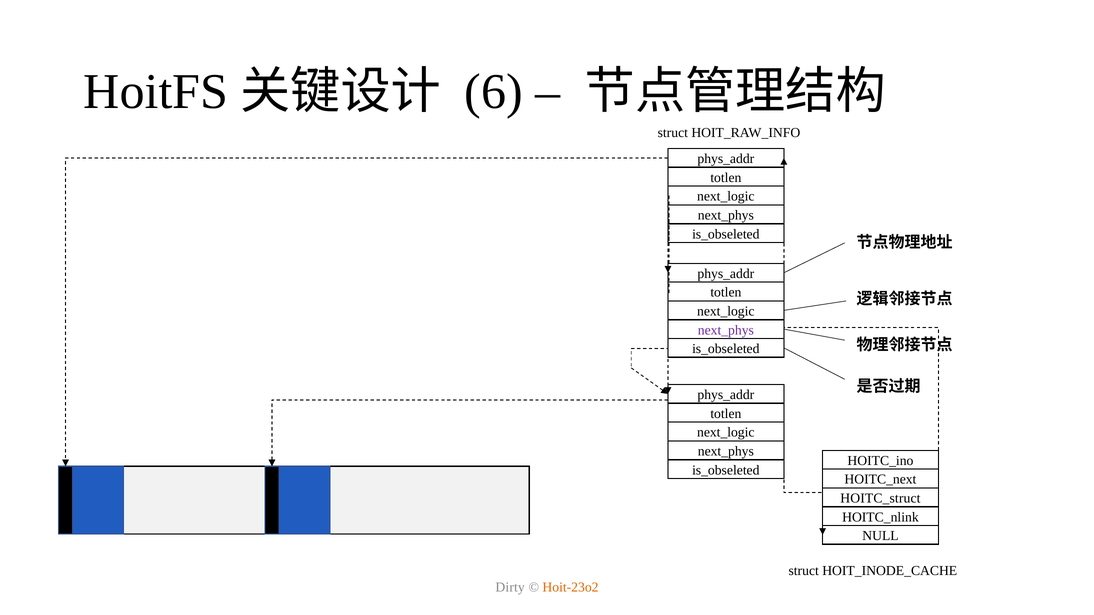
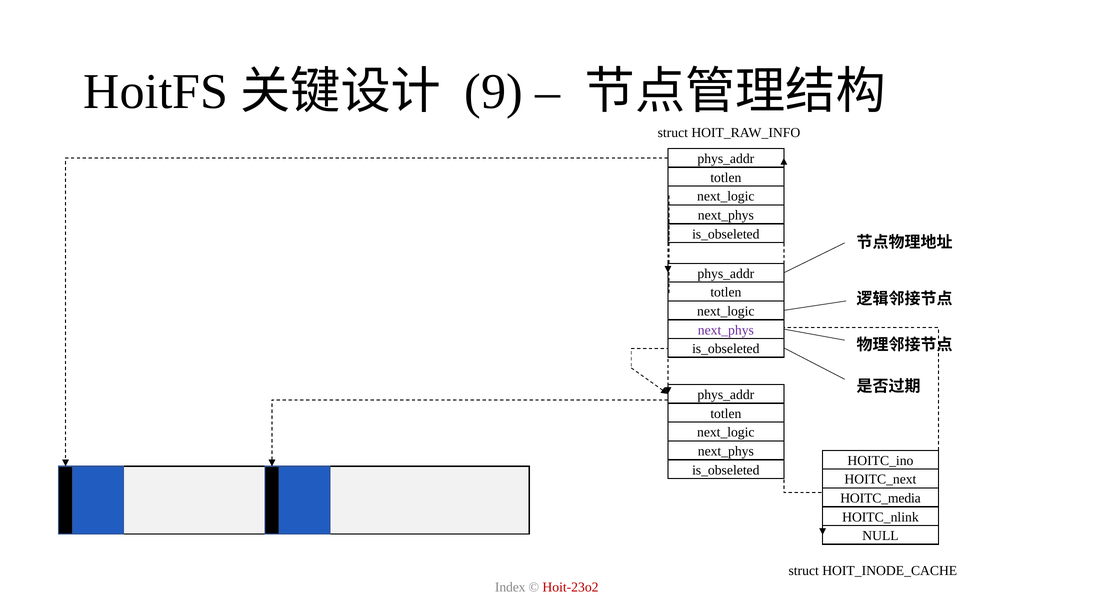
6: 6 -> 9
HOITC_struct: HOITC_struct -> HOITC_media
Dirty: Dirty -> Index
Hoit-23o2 colour: orange -> red
